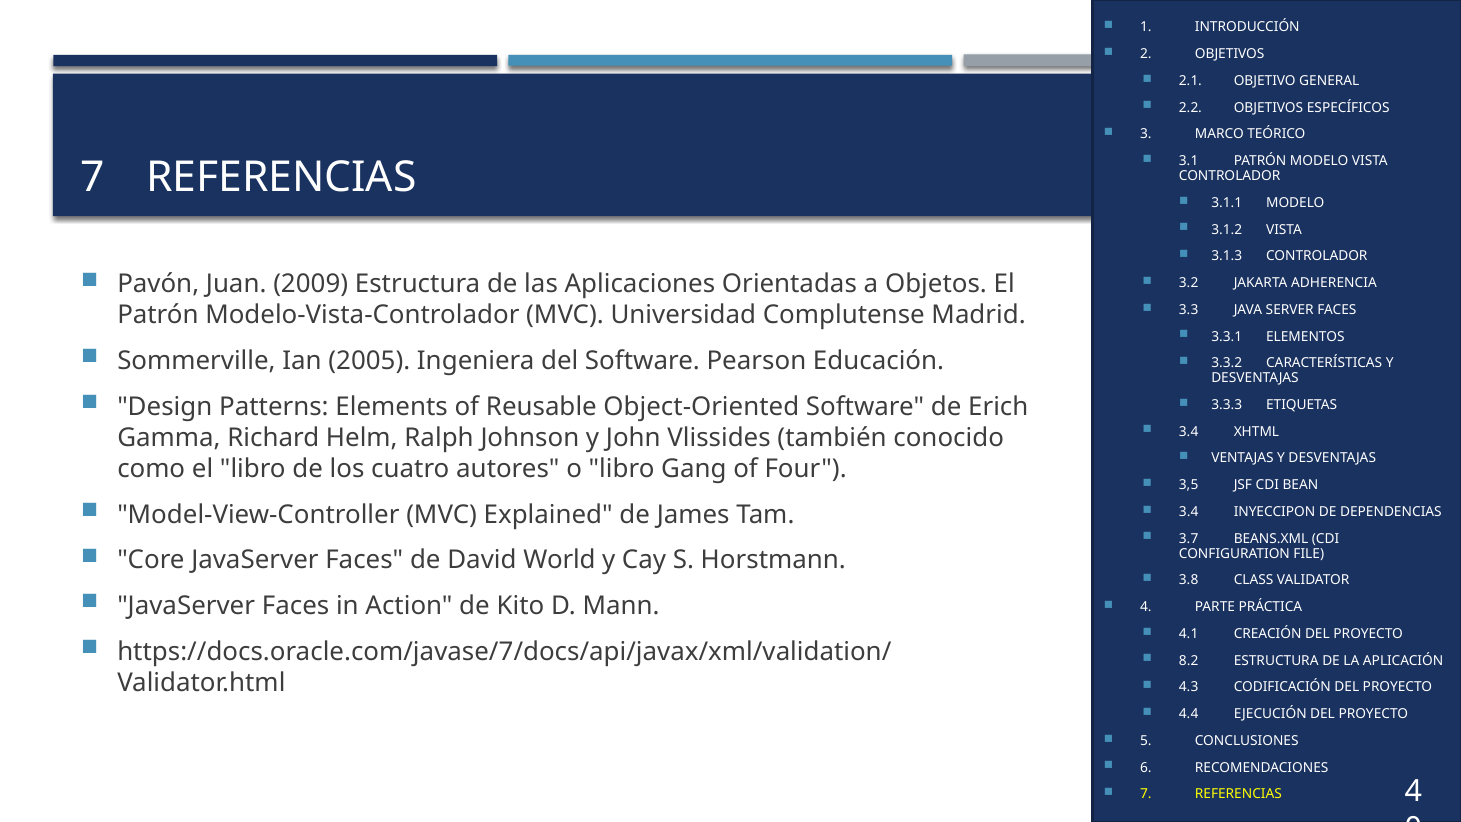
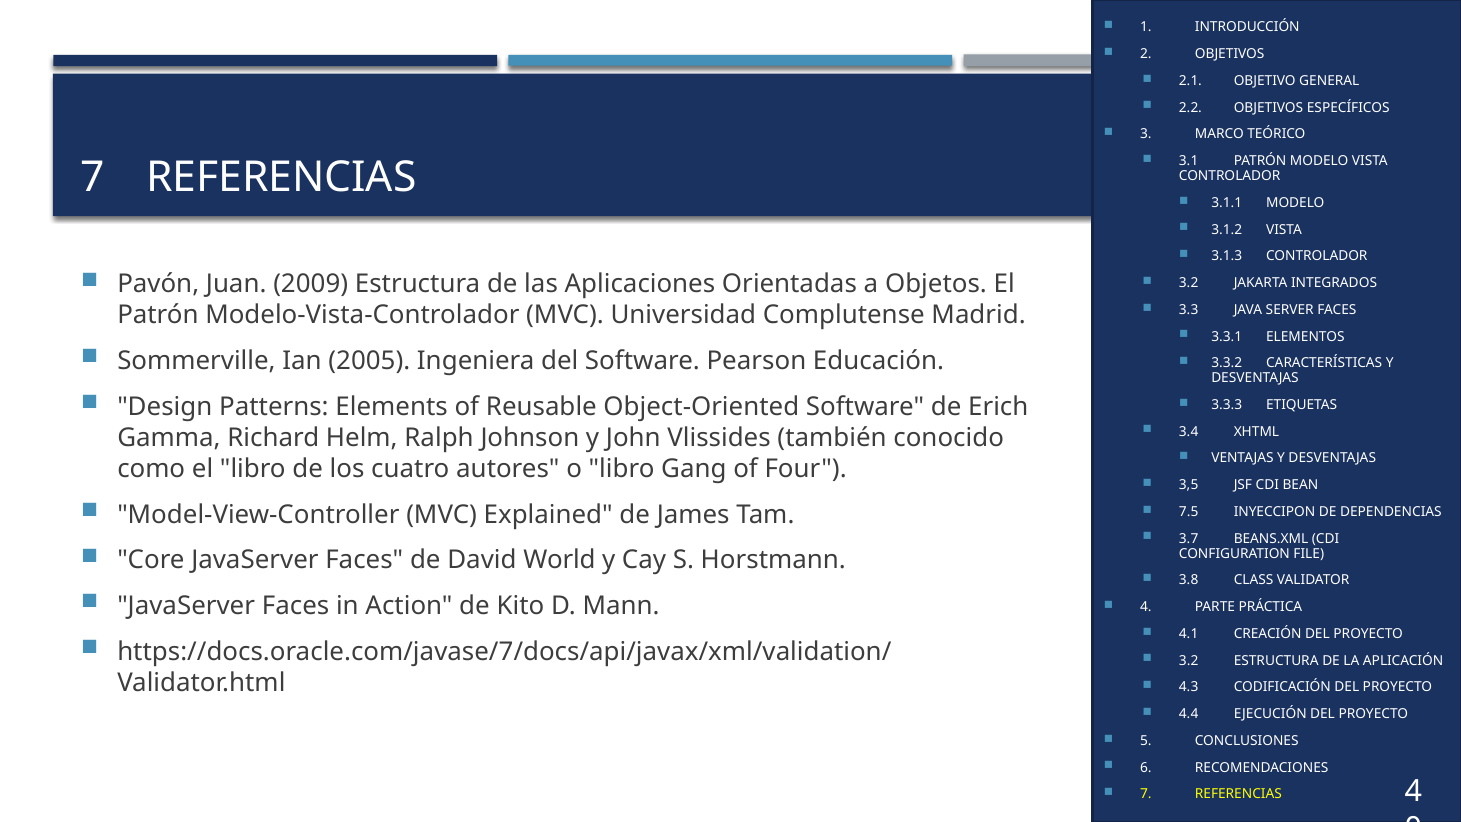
ADHERENCIA: ADHERENCIA -> INTEGRADOS
3.4 at (1189, 512): 3.4 -> 7.5
8.2 at (1189, 660): 8.2 -> 3.2
